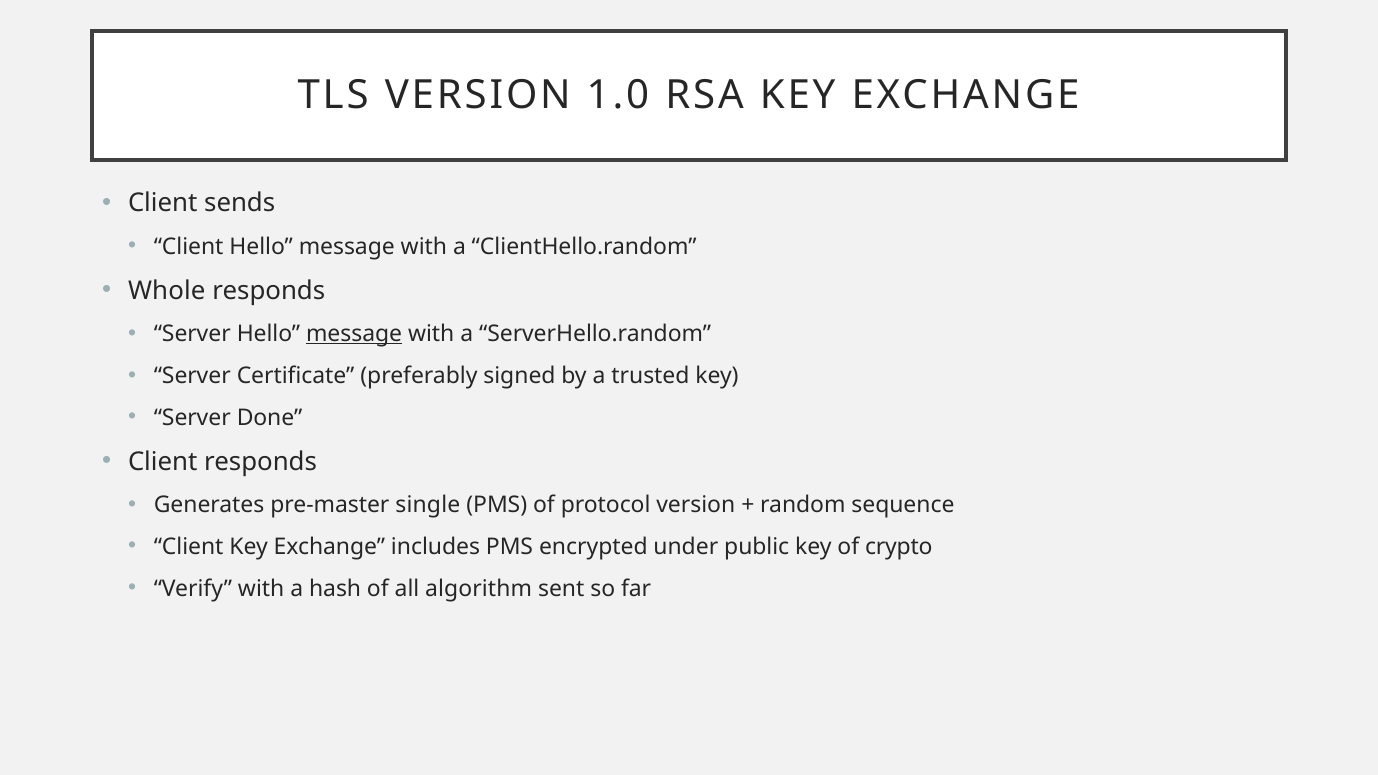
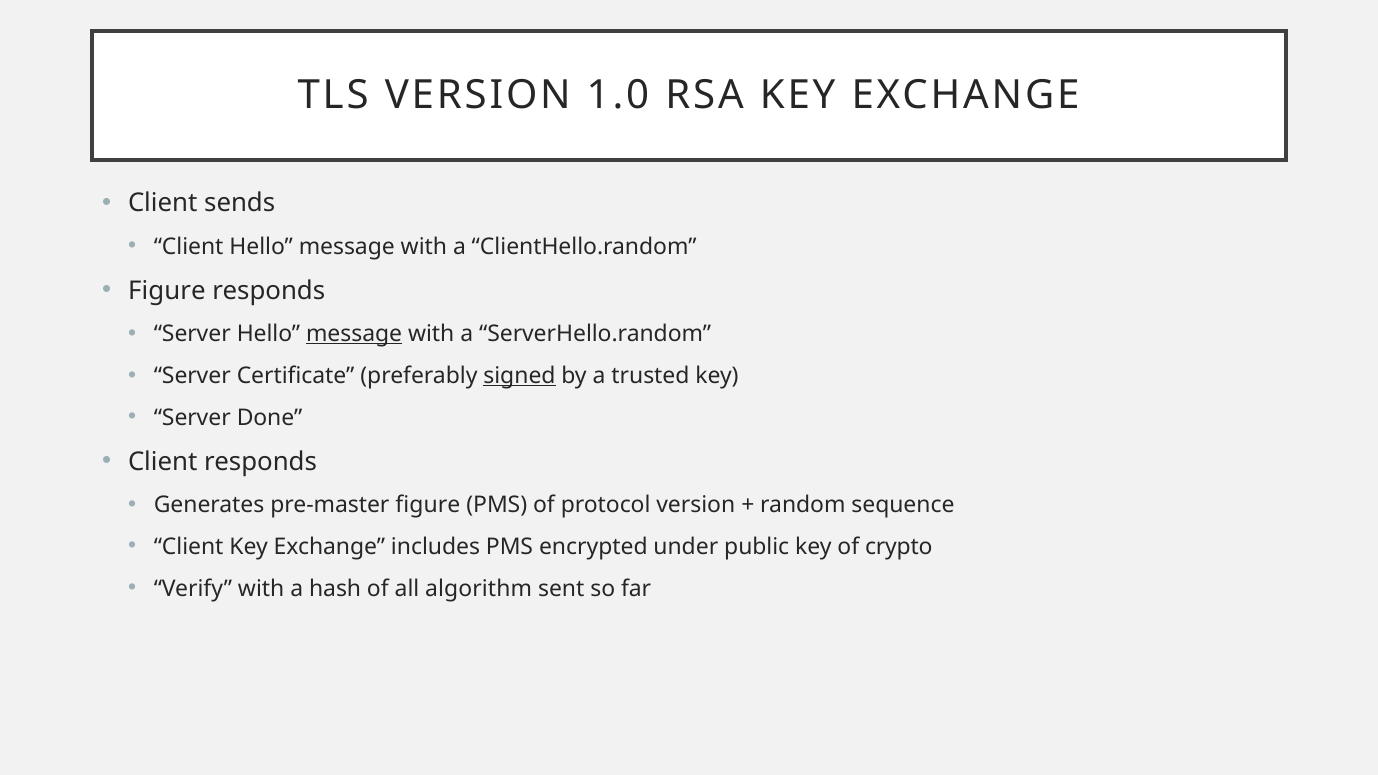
Whole at (167, 291): Whole -> Figure
signed underline: none -> present
pre-master single: single -> figure
